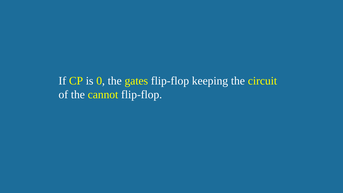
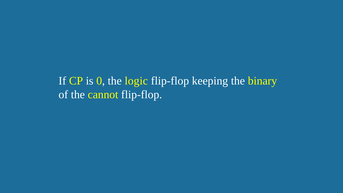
gates: gates -> logic
circuit: circuit -> binary
